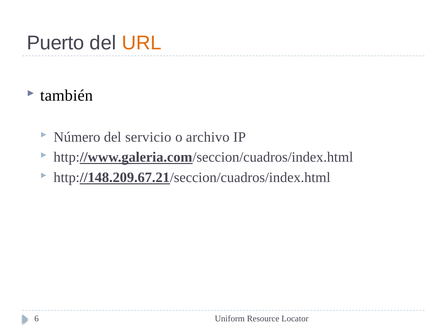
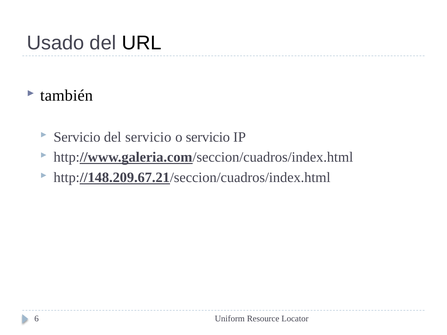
Puerto: Puerto -> Usado
URL colour: orange -> black
Número at (77, 137): Número -> Servicio
o archivo: archivo -> servicio
